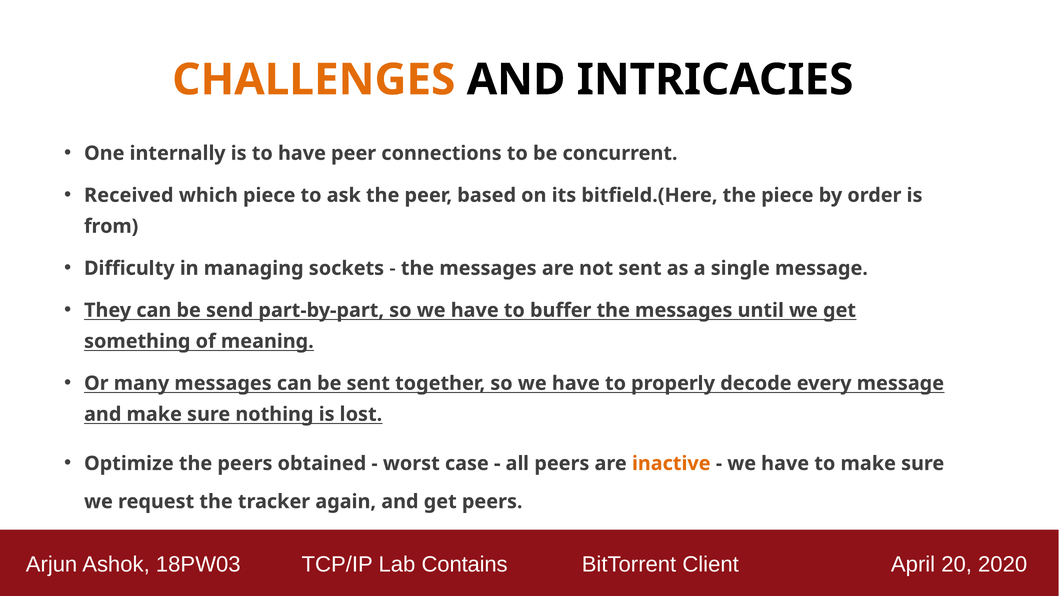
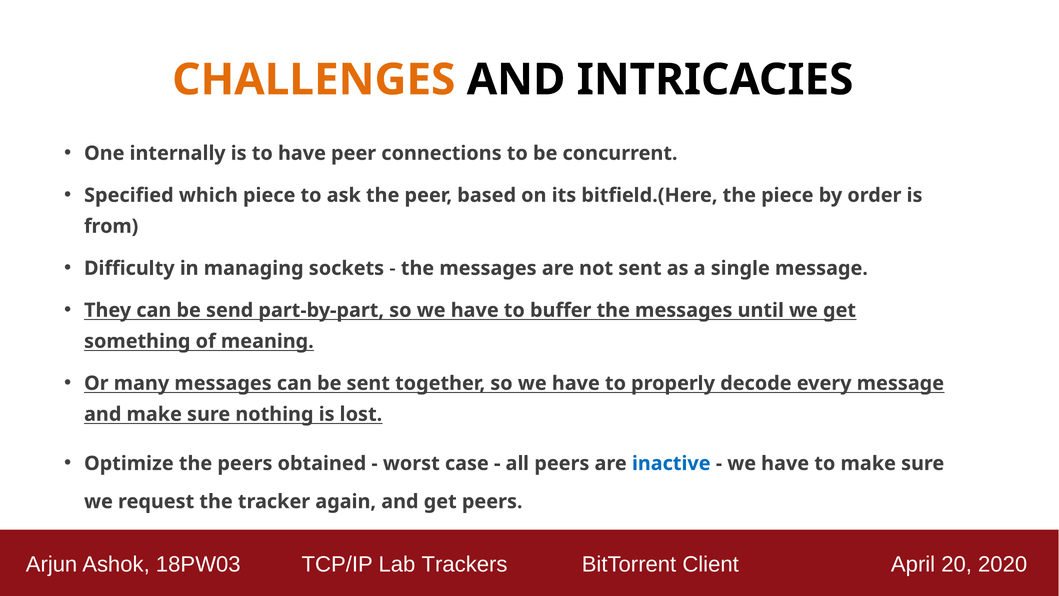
Received: Received -> Specified
inactive colour: orange -> blue
Contains: Contains -> Trackers
